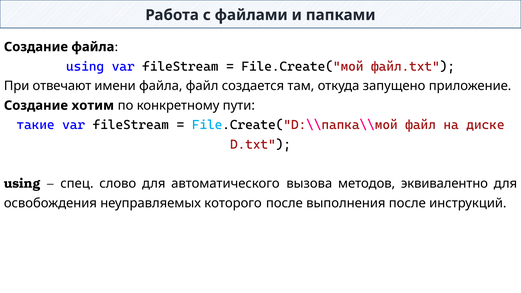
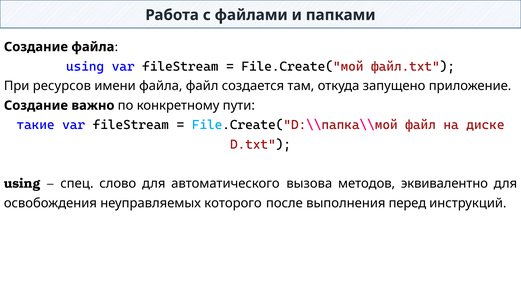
отвечают: отвечают -> ресурсов
хотим: хотим -> важно
выполнения после: после -> перед
